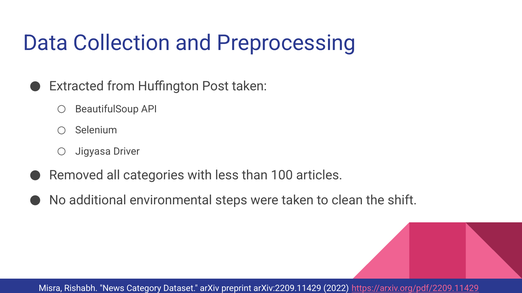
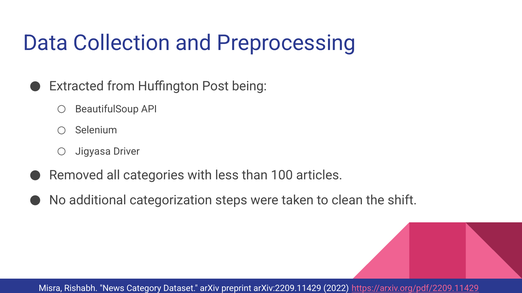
Post taken: taken -> being
environmental: environmental -> categorization
